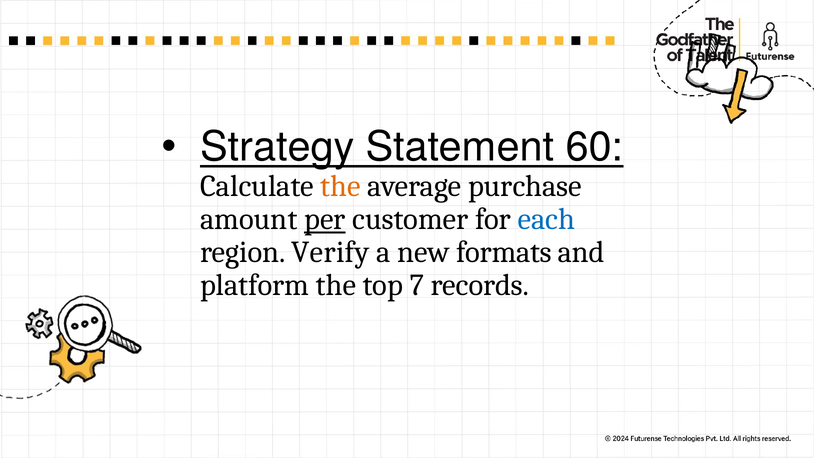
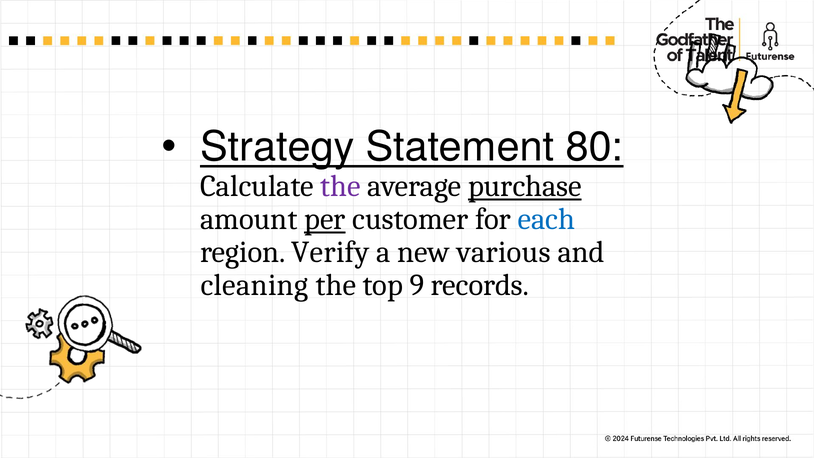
60: 60 -> 80
the at (341, 186) colour: orange -> purple
purchase underline: none -> present
formats: formats -> various
platform: platform -> cleaning
7: 7 -> 9
